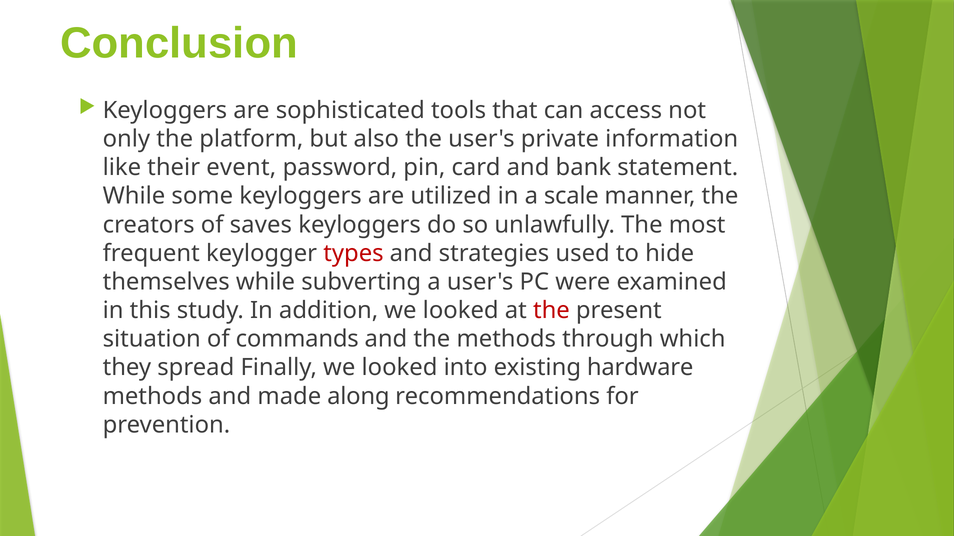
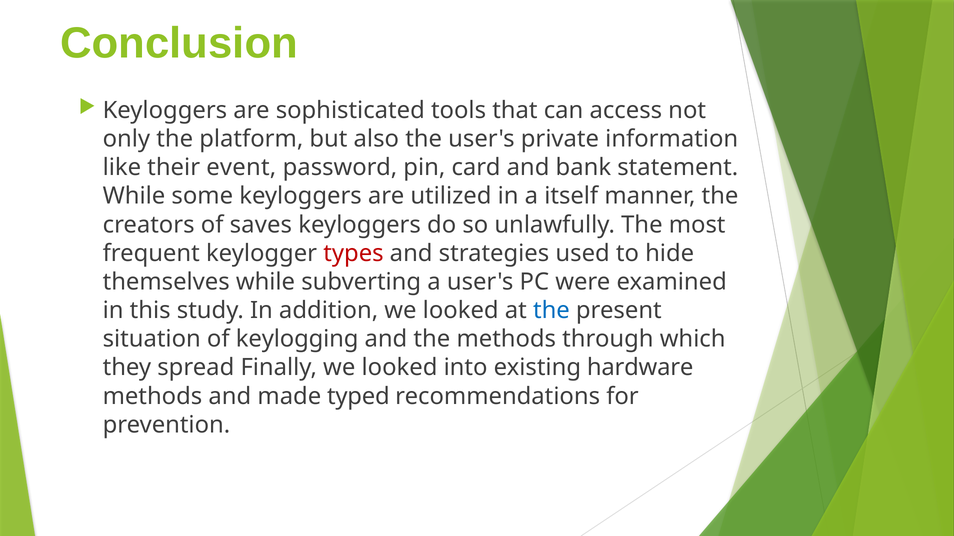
scale: scale -> itself
the at (551, 311) colour: red -> blue
commands: commands -> keylogging
along: along -> typed
